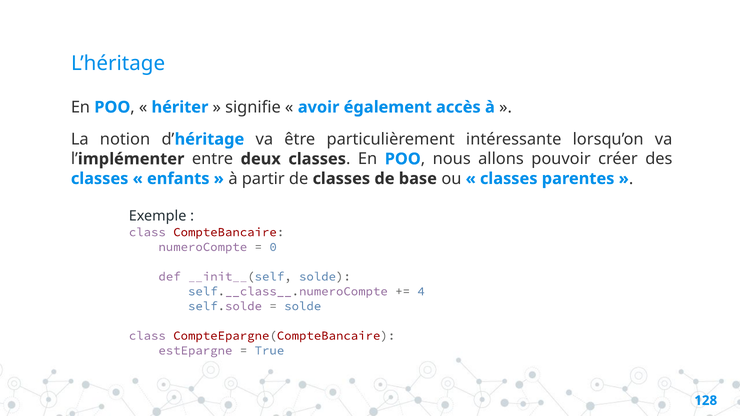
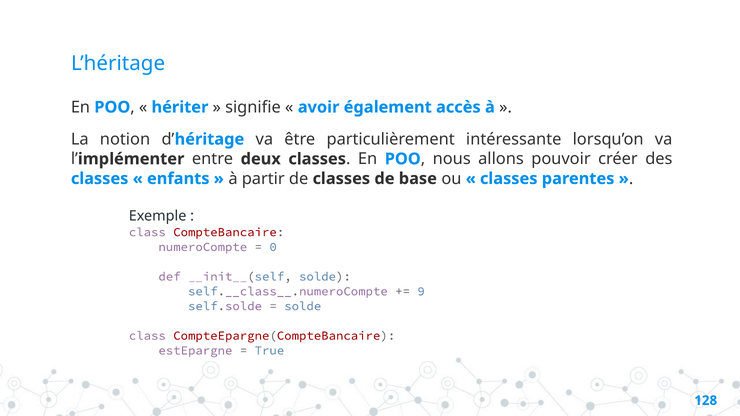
4: 4 -> 9
